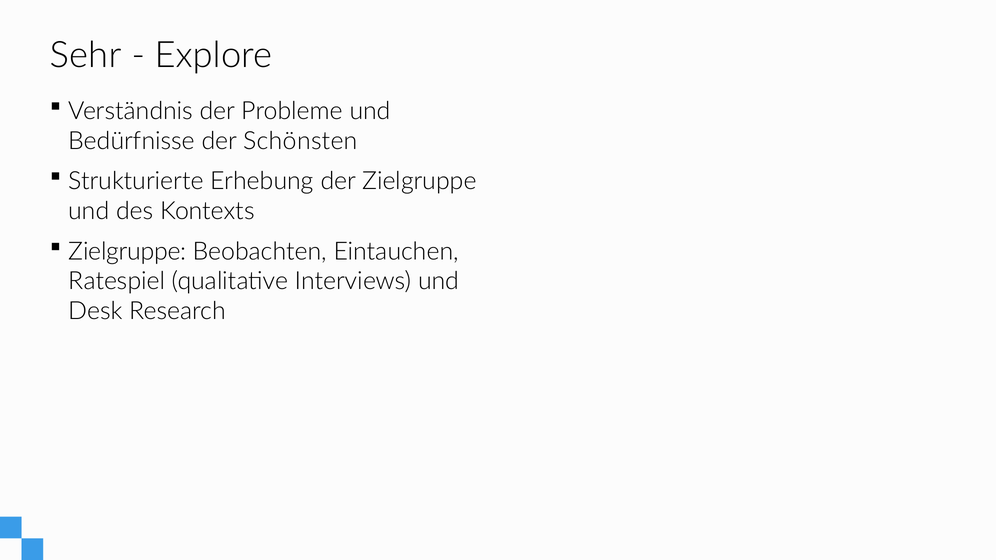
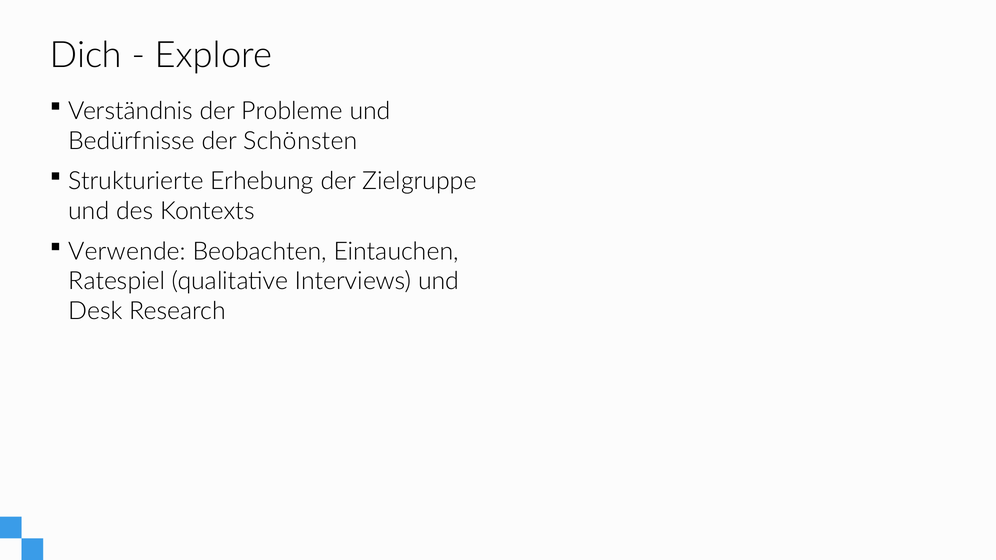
Sehr: Sehr -> Dich
Zielgruppe at (127, 251): Zielgruppe -> Verwende
